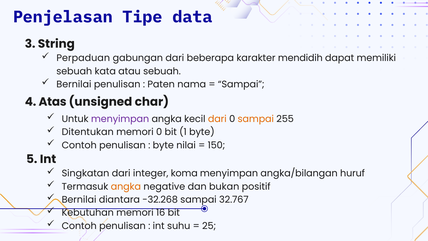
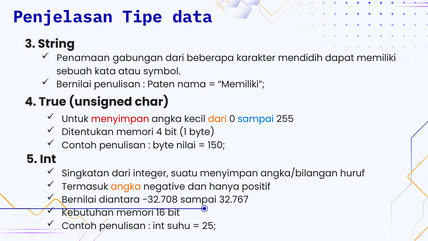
Perpaduan: Perpaduan -> Penamaan
atau sebuah: sebuah -> symbol
Sampai at (241, 84): Sampai -> Memiliki
Atas: Atas -> True
menyimpan at (120, 119) colour: purple -> red
sampai at (256, 119) colour: orange -> blue
memori 0: 0 -> 4
koma: koma -> suatu
bukan: bukan -> hanya
-32.268: -32.268 -> -32.708
